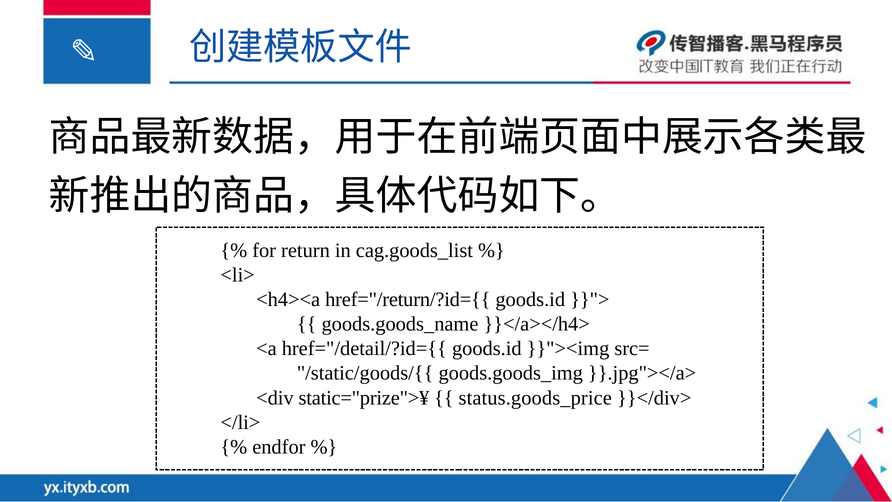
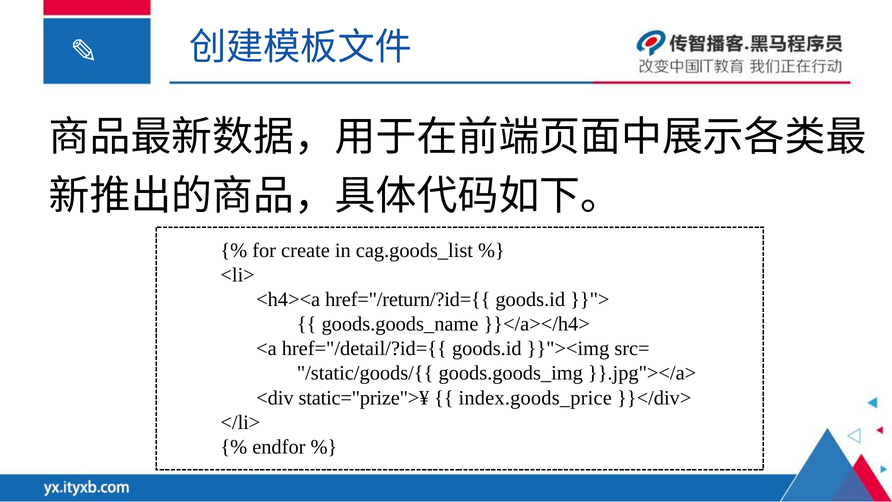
return: return -> create
status.goods_price: status.goods_price -> index.goods_price
